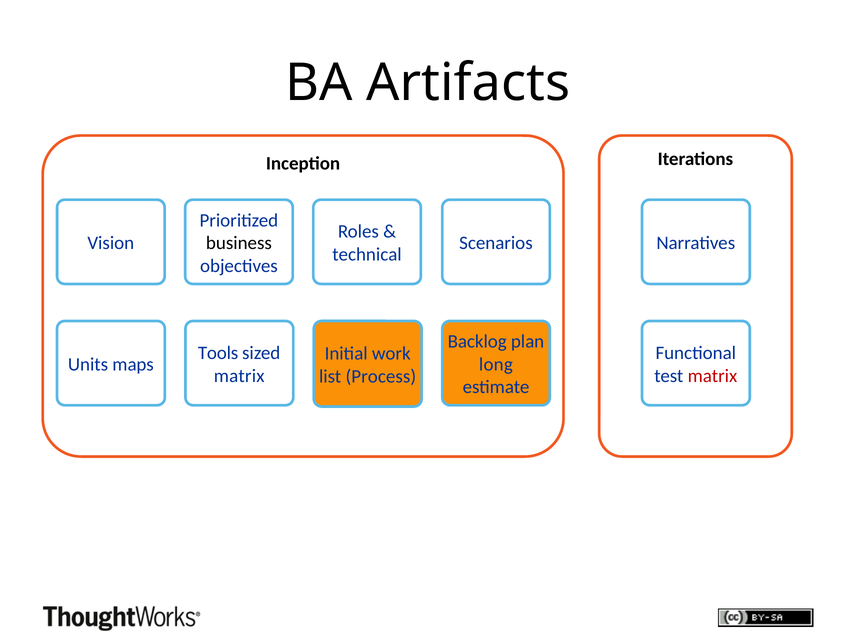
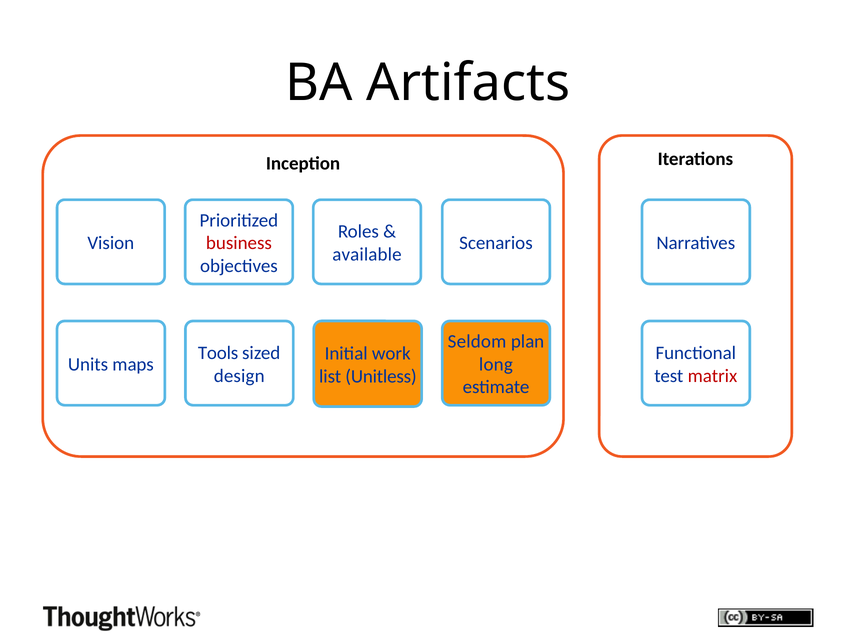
business colour: black -> red
technical: technical -> available
Backlog: Backlog -> Seldom
matrix at (239, 376): matrix -> design
Process: Process -> Unitless
